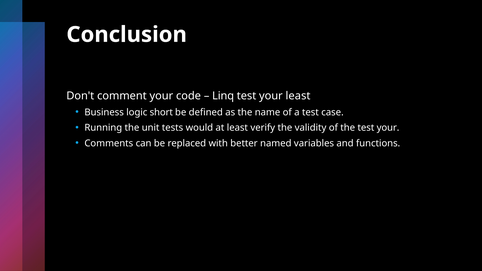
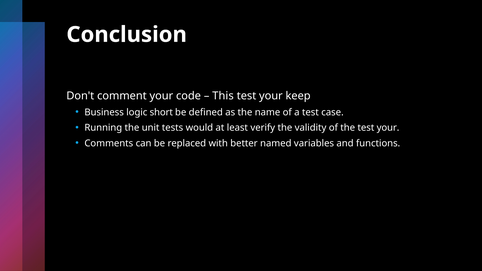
Linq: Linq -> This
your least: least -> keep
